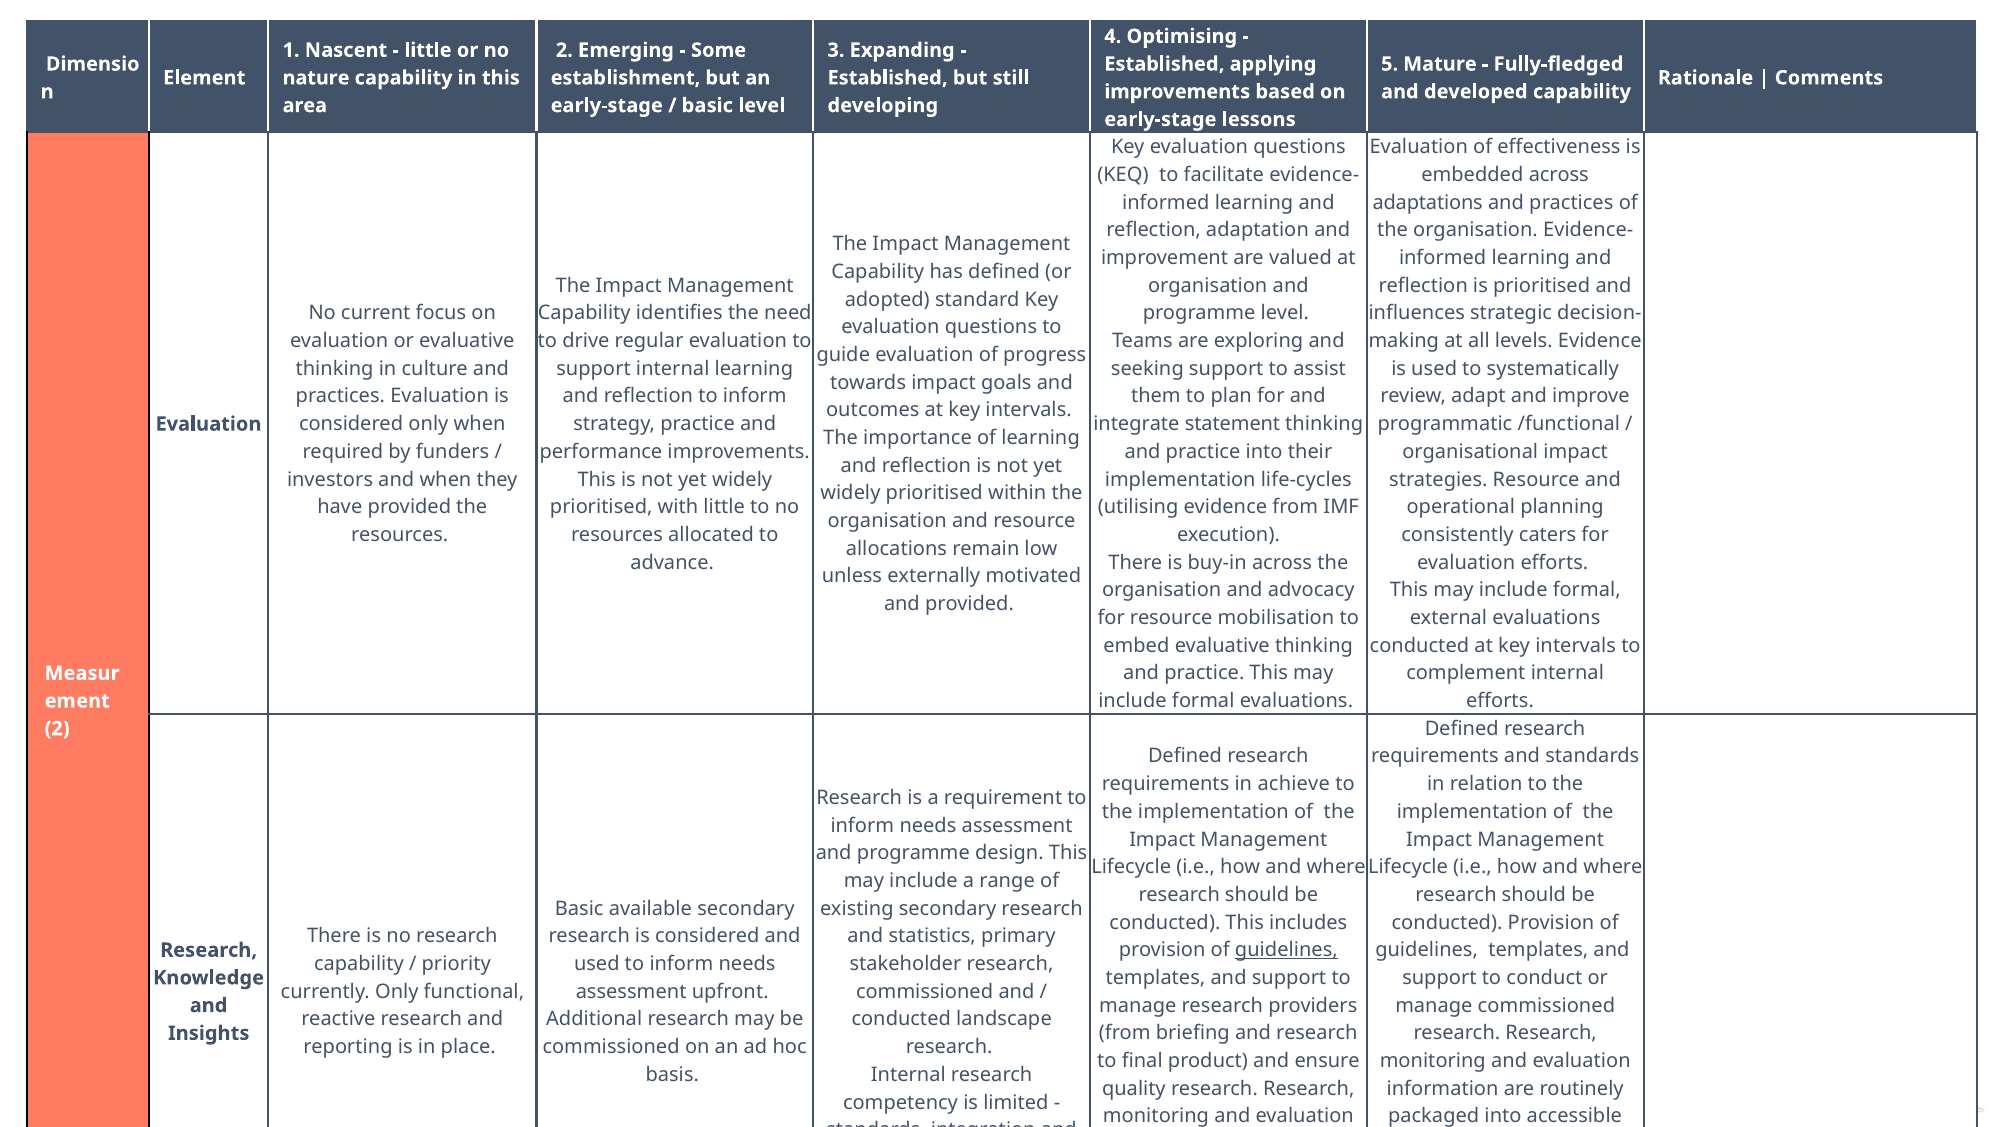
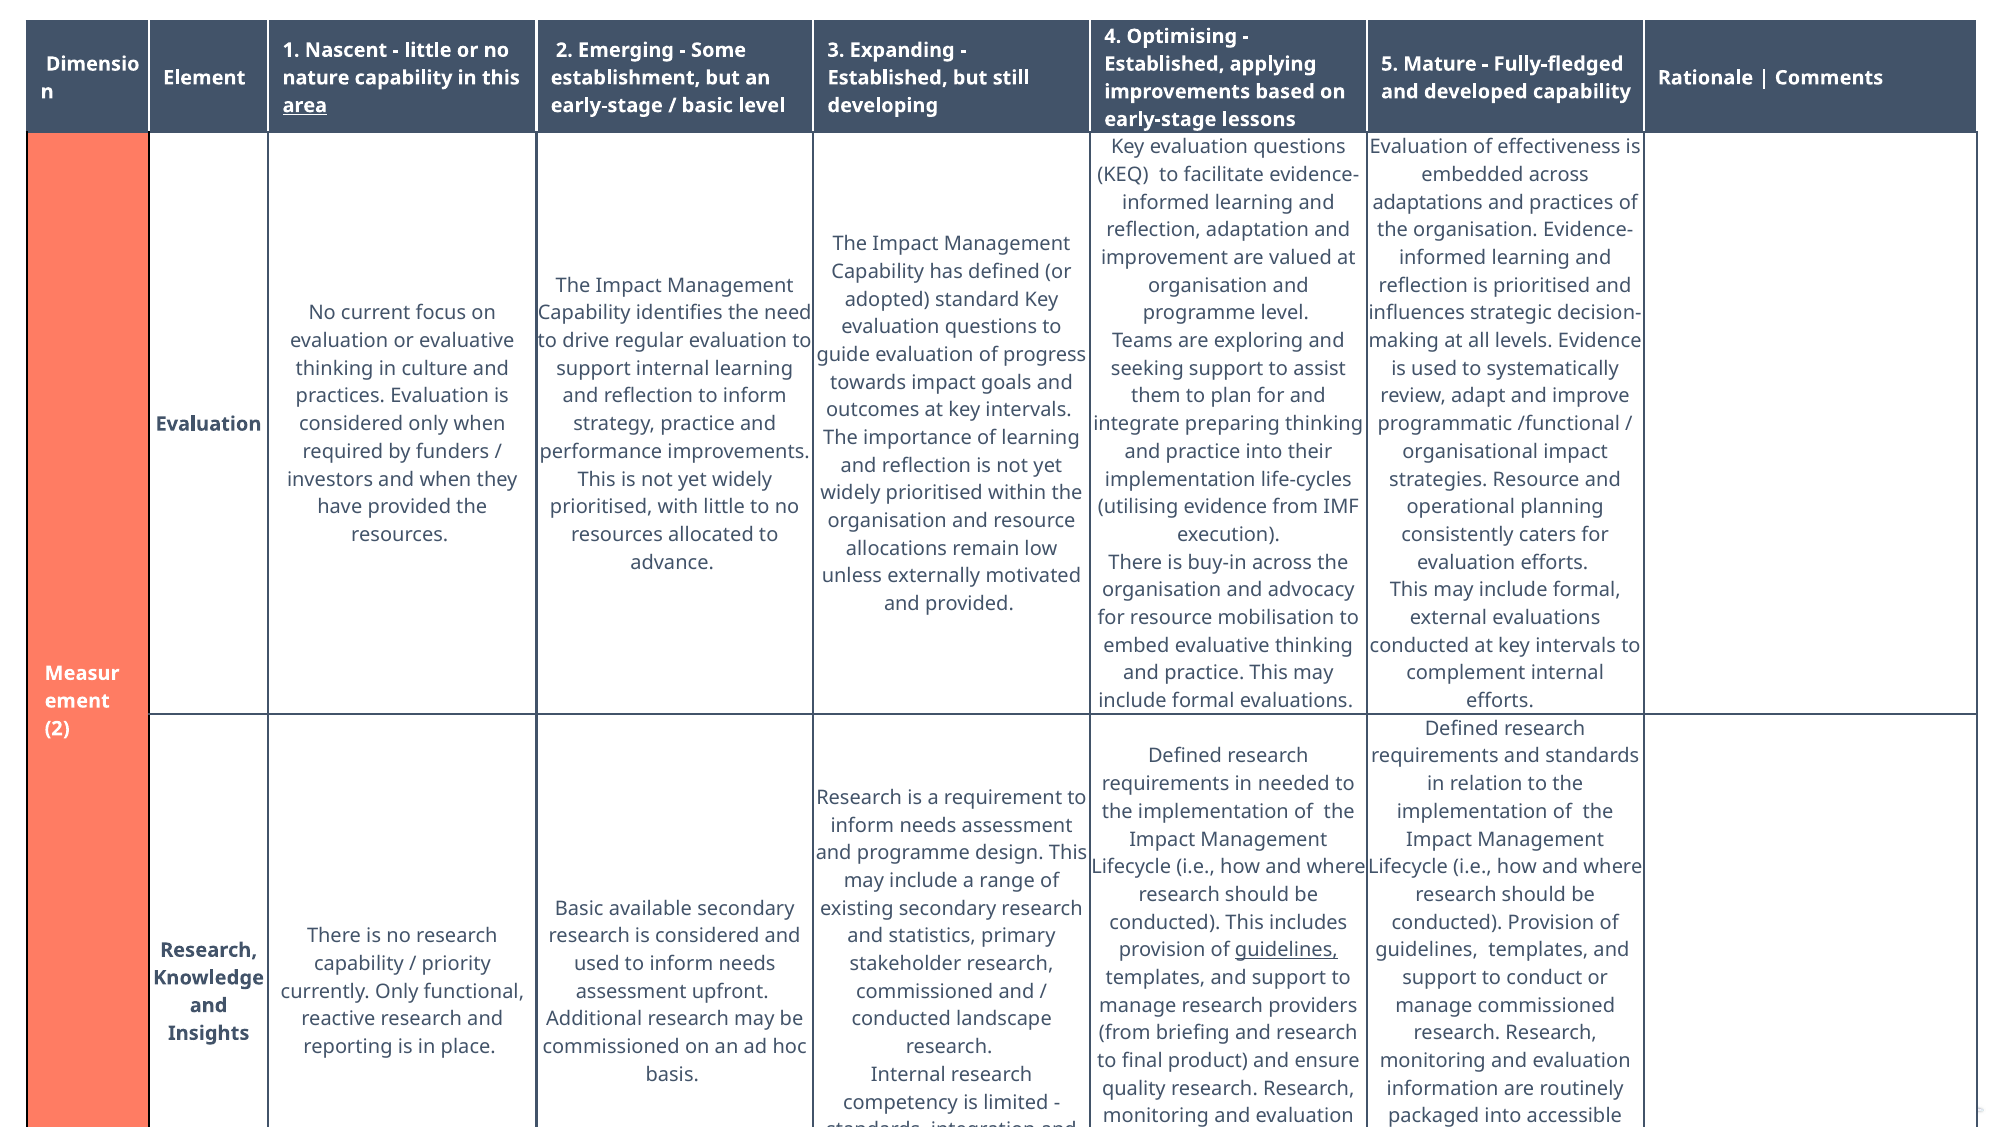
area underline: none -> present
statement: statement -> preparing
achieve: achieve -> needed
